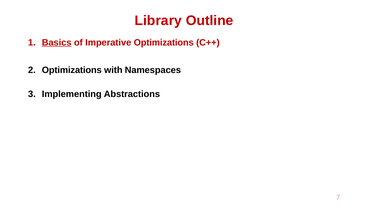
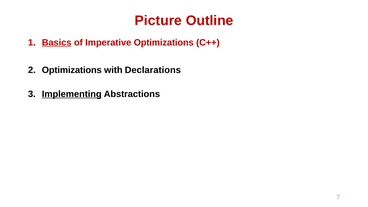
Library: Library -> Picture
Namespaces: Namespaces -> Declarations
Implementing underline: none -> present
